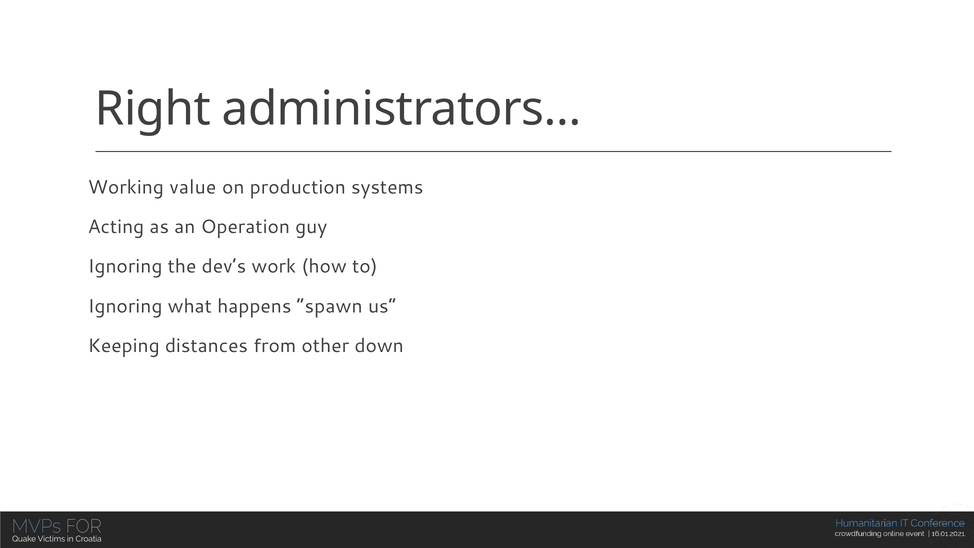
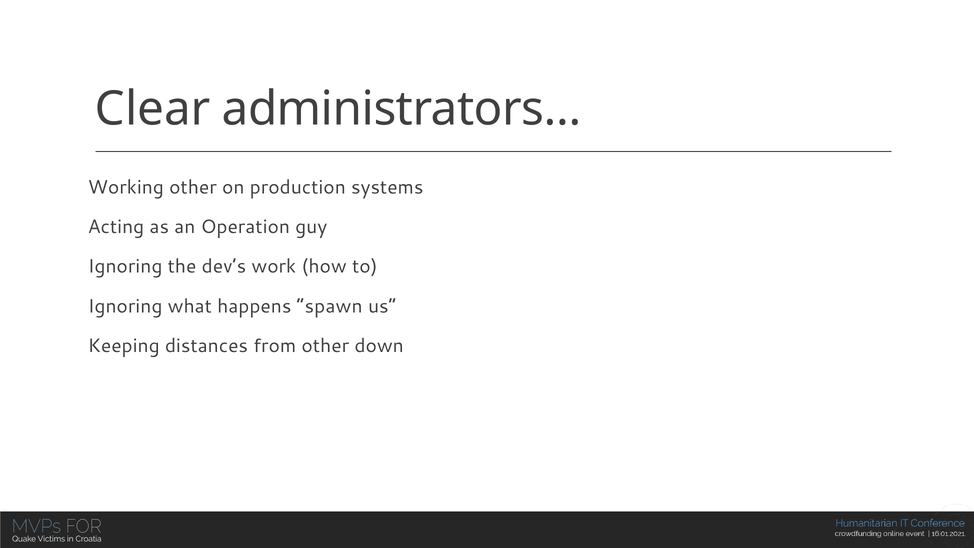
Right: Right -> Clear
Working value: value -> other
